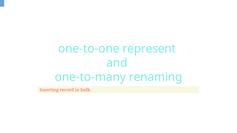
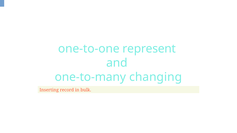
renaming: renaming -> changing
